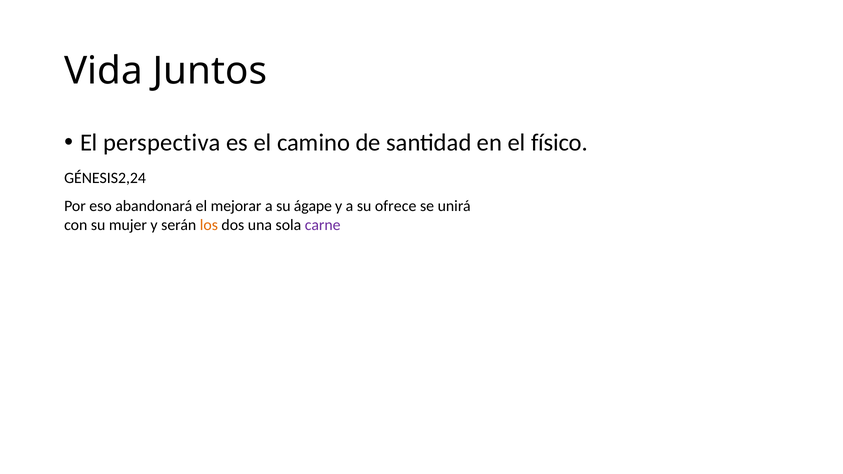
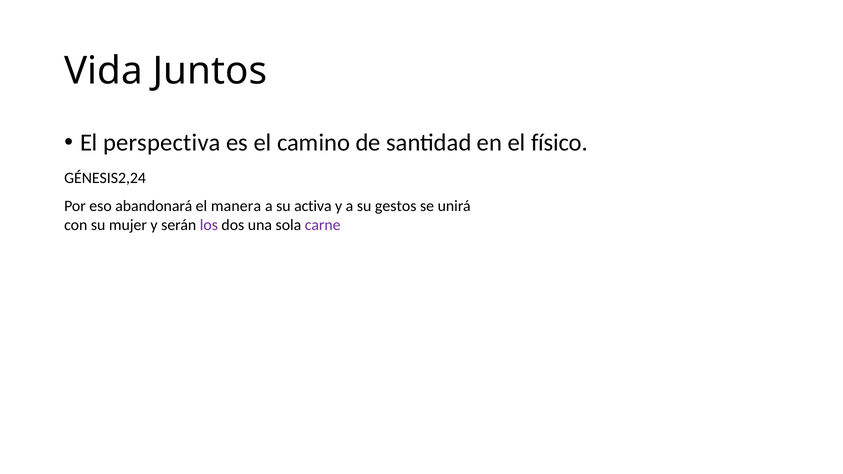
mejorar: mejorar -> manera
ágape: ágape -> activa
ofrece: ofrece -> gestos
los colour: orange -> purple
